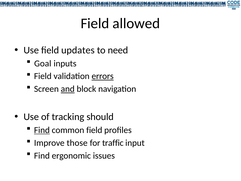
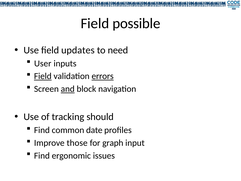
allowed: allowed -> possible
Goal: Goal -> User
Field at (43, 76) underline: none -> present
Find at (42, 130) underline: present -> none
common field: field -> date
traffic: traffic -> graph
